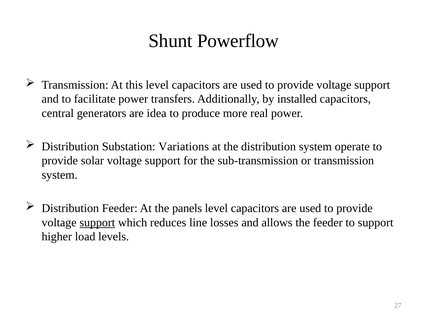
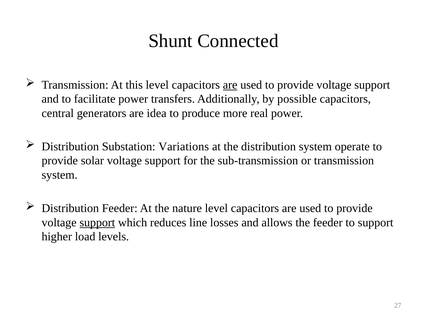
Powerflow: Powerflow -> Connected
are at (230, 85) underline: none -> present
installed: installed -> possible
panels: panels -> nature
